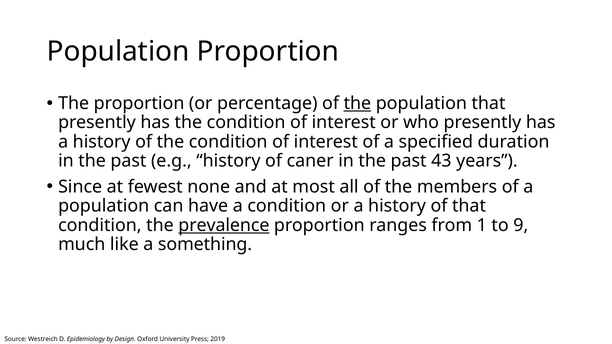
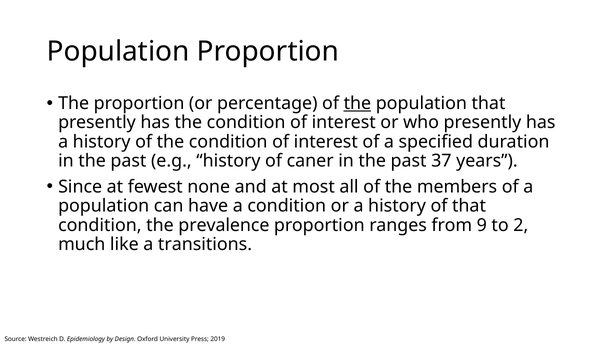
43: 43 -> 37
prevalence underline: present -> none
1: 1 -> 9
9: 9 -> 2
something: something -> transitions
